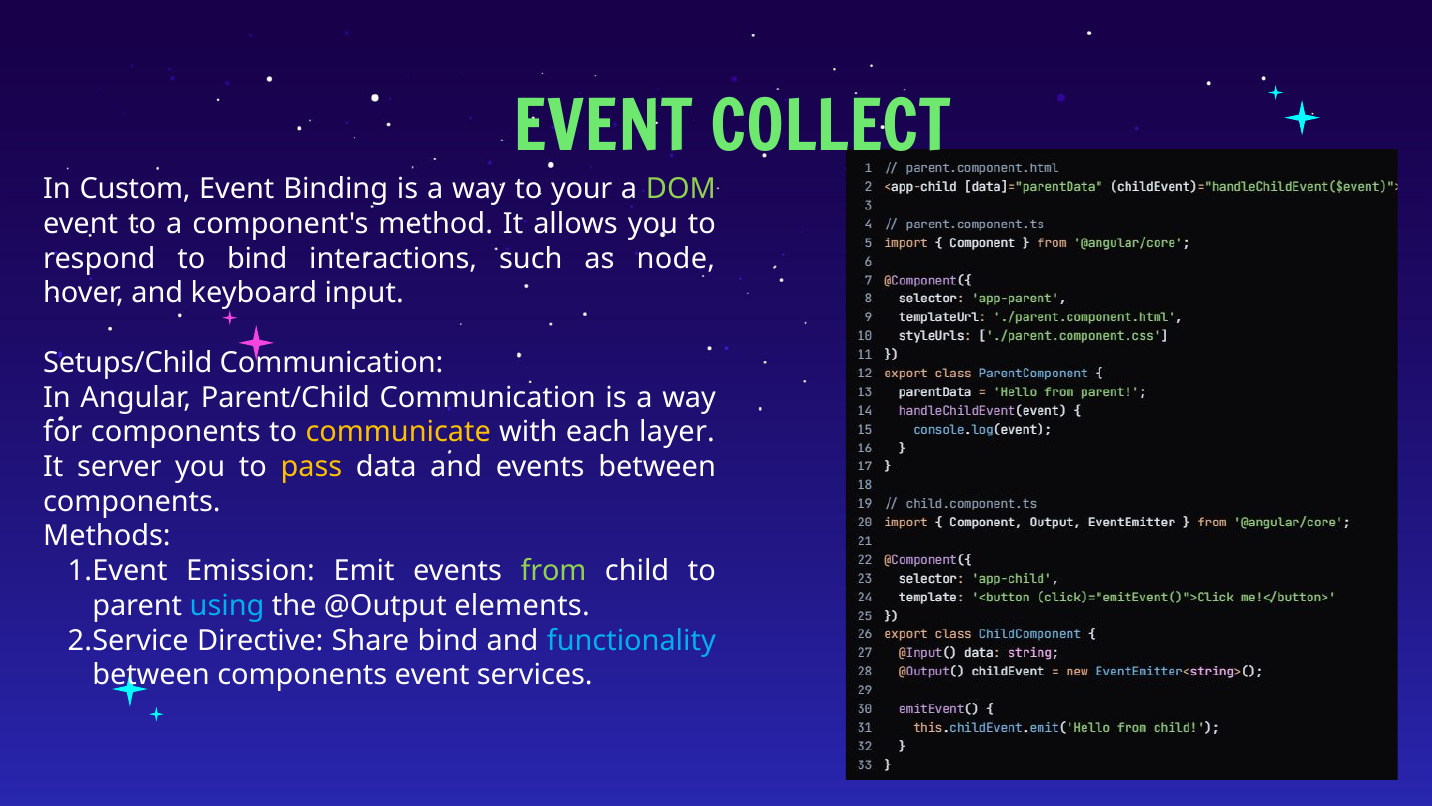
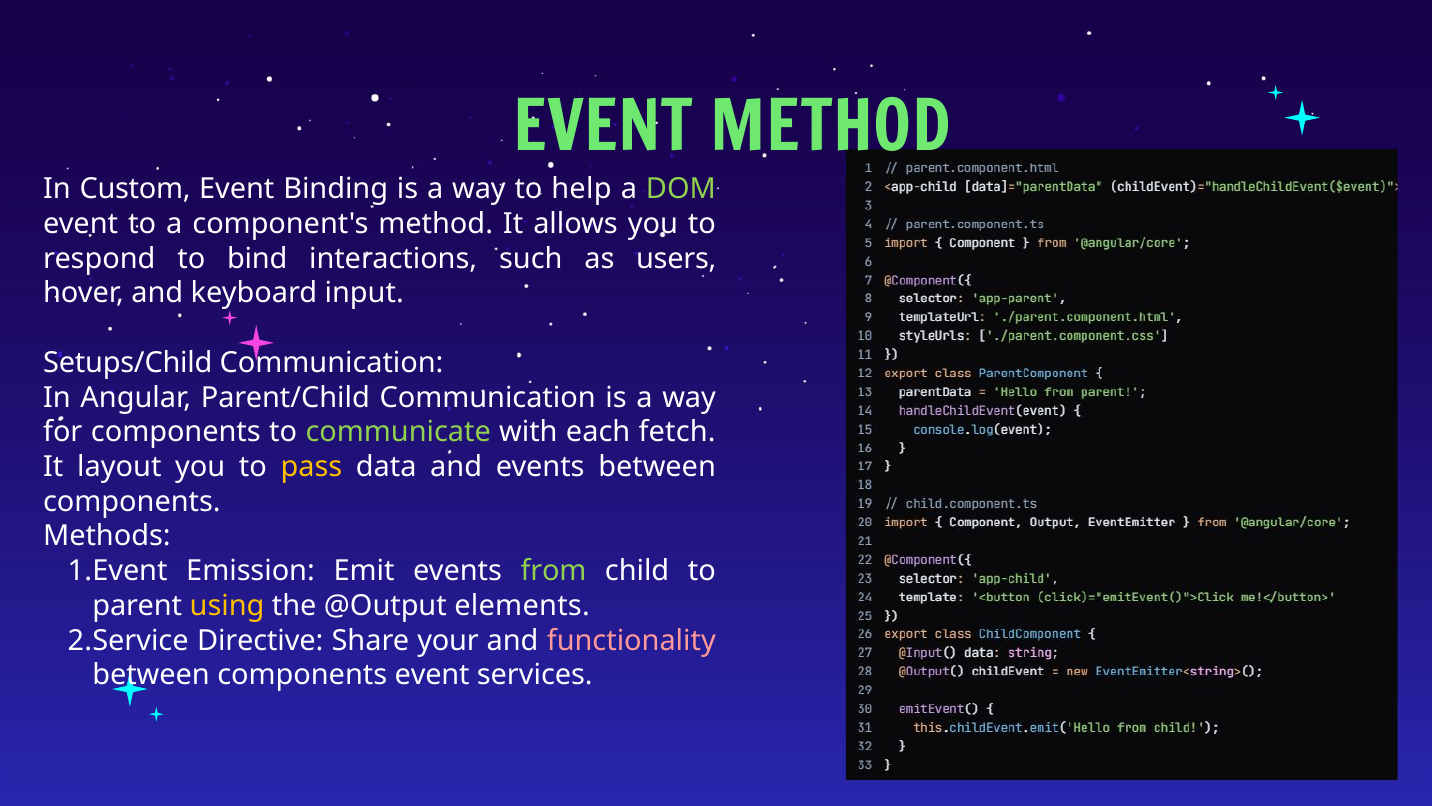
EVENT COLLECT: COLLECT -> METHOD
your: your -> help
node: node -> users
communicate colour: yellow -> light green
layer: layer -> fetch
server: server -> layout
using colour: light blue -> yellow
Share bind: bind -> your
functionality colour: light blue -> pink
